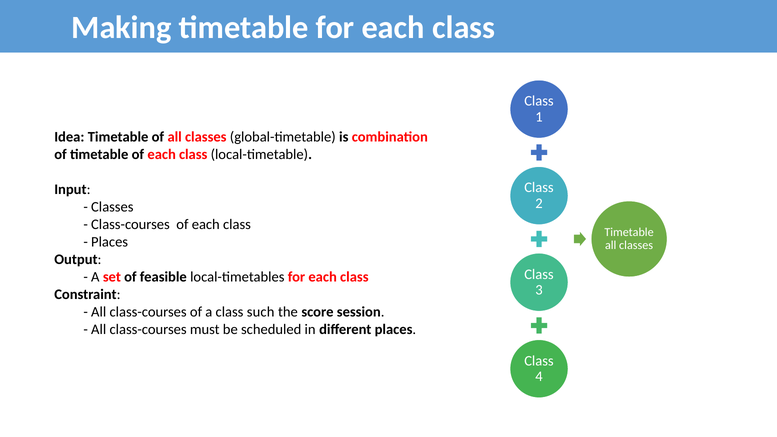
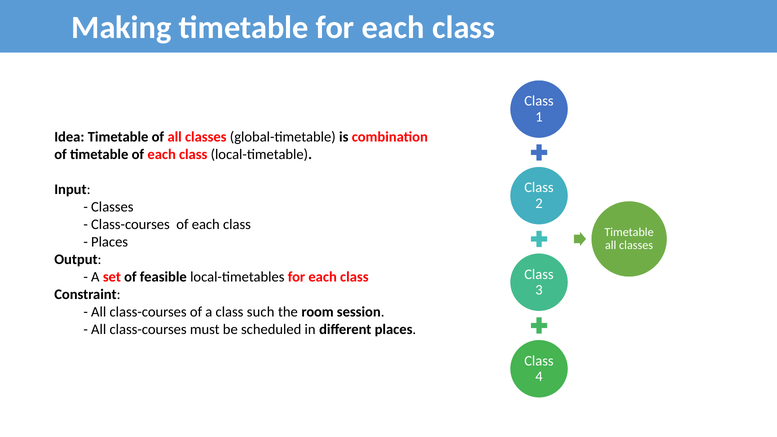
score: score -> room
